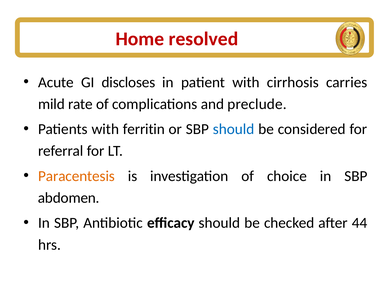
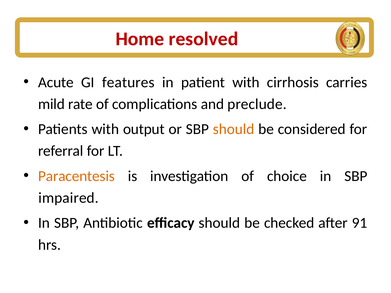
discloses: discloses -> features
ferritin: ferritin -> output
should at (234, 129) colour: blue -> orange
abdomen: abdomen -> impaired
44: 44 -> 91
